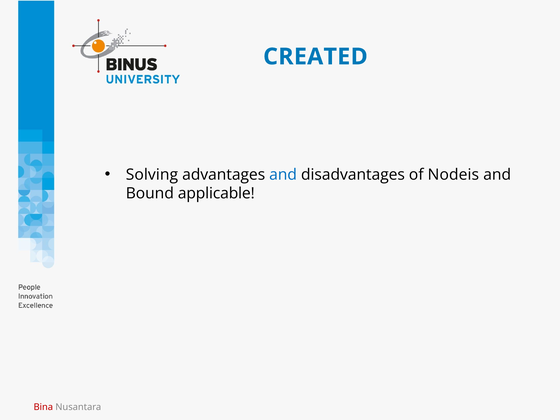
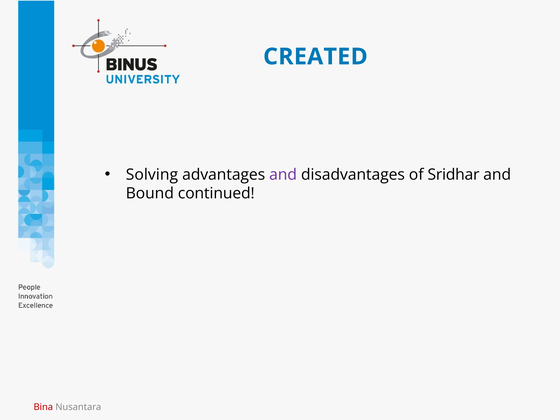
and at (283, 175) colour: blue -> purple
Nodeis: Nodeis -> Sridhar
applicable: applicable -> continued
